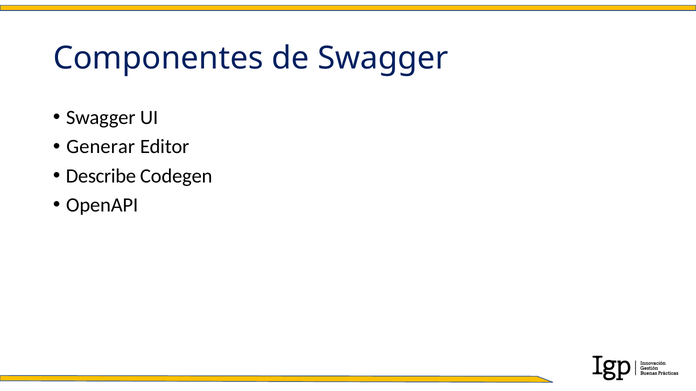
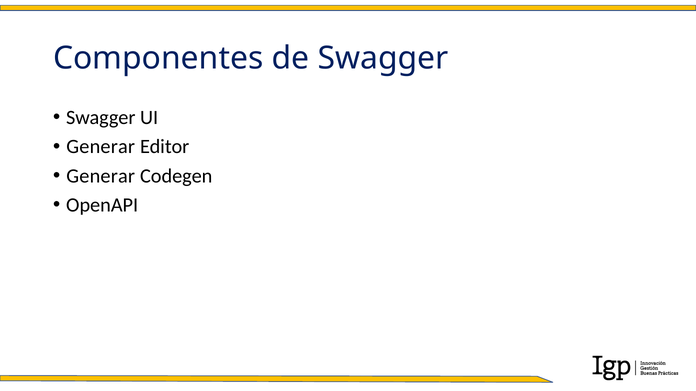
Describe at (101, 176): Describe -> Generar
